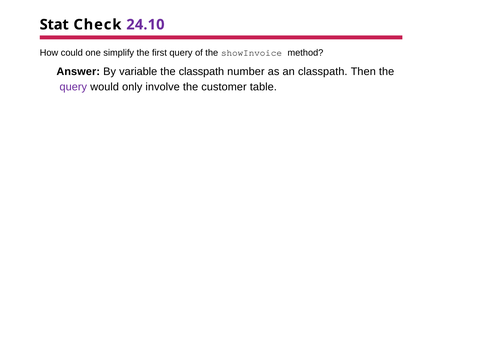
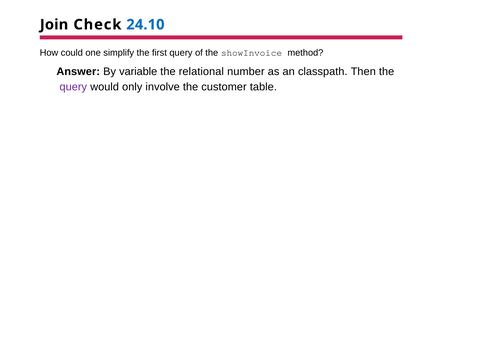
Stat: Stat -> Join
24.10 colour: purple -> blue
the classpath: classpath -> relational
